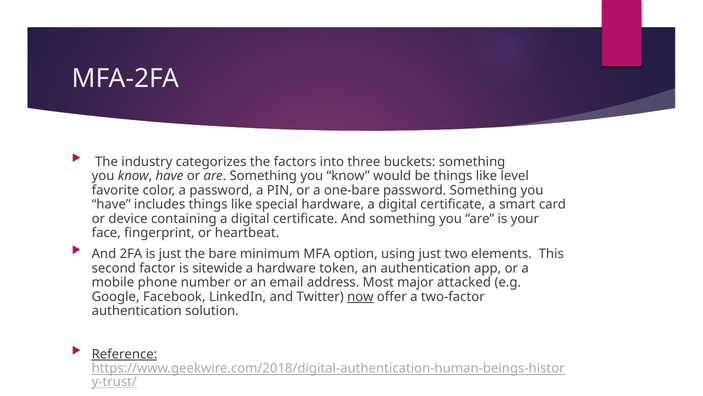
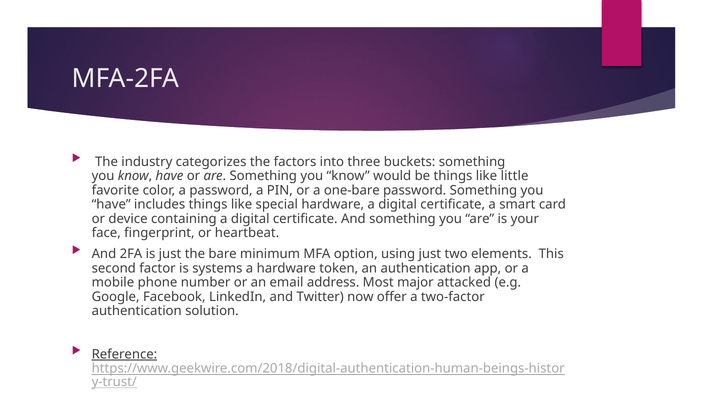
level: level -> little
sitewide: sitewide -> systems
now underline: present -> none
